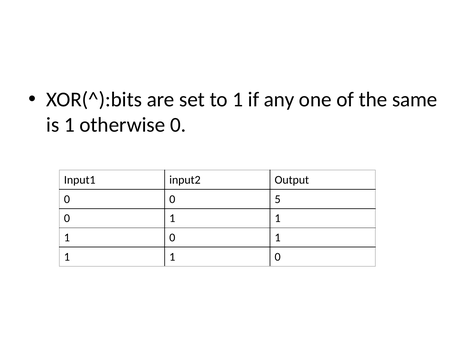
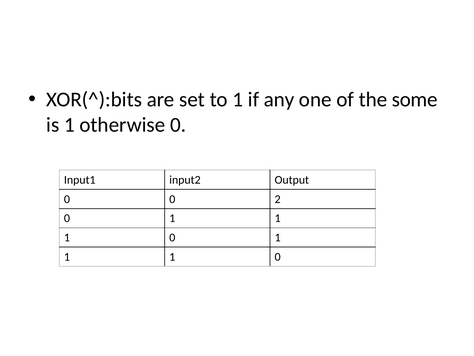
same: same -> some
5: 5 -> 2
